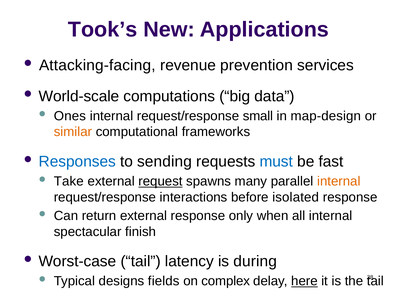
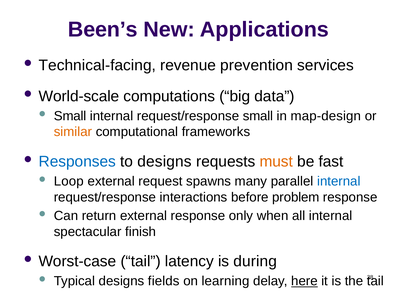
Took’s: Took’s -> Been’s
Attacking-facing: Attacking-facing -> Technical-facing
Ones at (70, 116): Ones -> Small
to sending: sending -> designs
must colour: blue -> orange
Take: Take -> Loop
request underline: present -> none
internal at (339, 181) colour: orange -> blue
isolated: isolated -> problem
complex: complex -> learning
